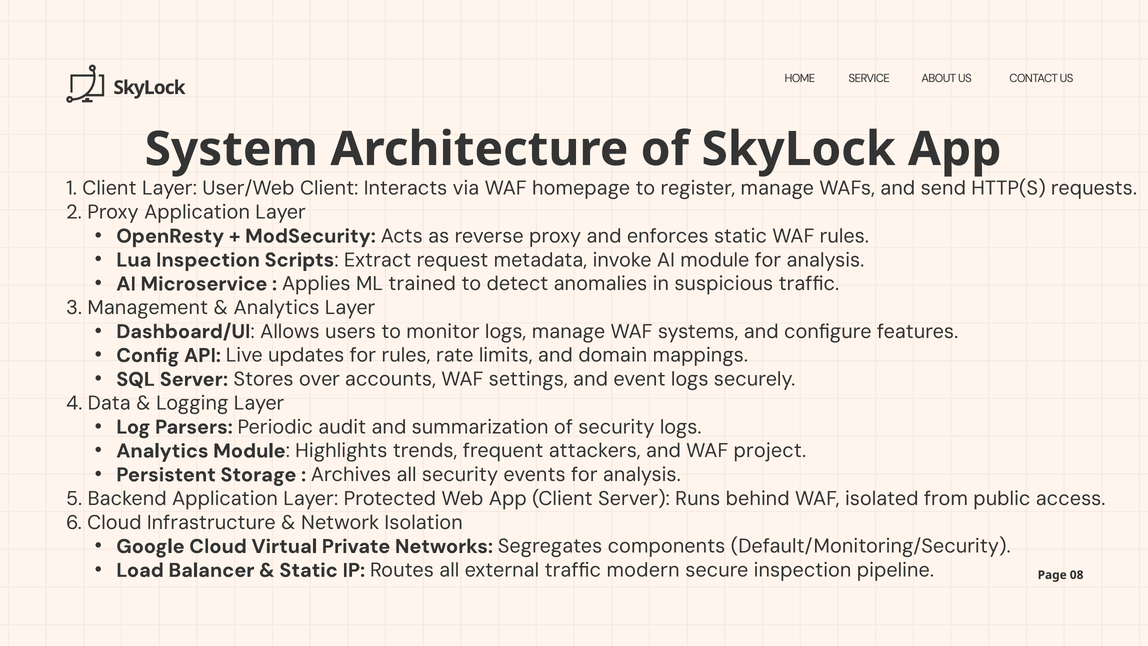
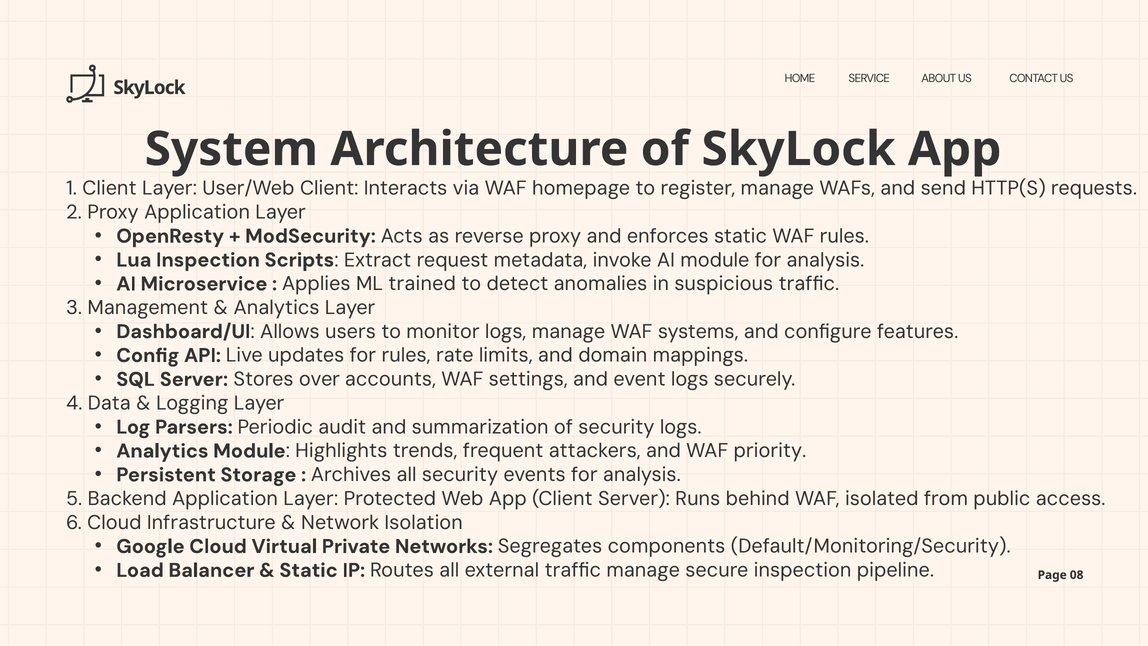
project: project -> priority
traffic modern: modern -> manage
